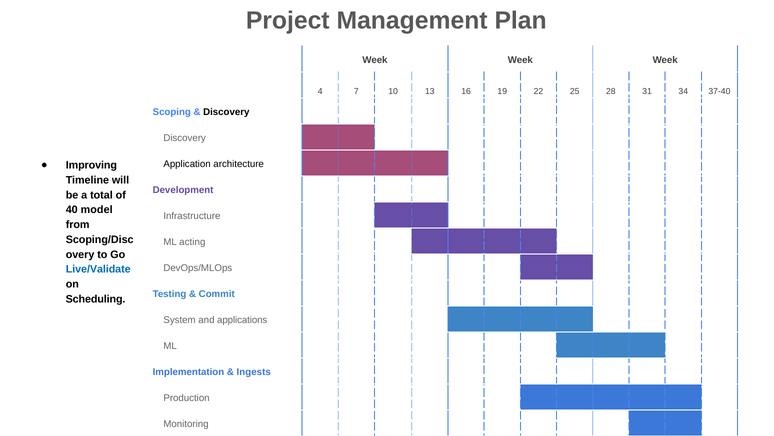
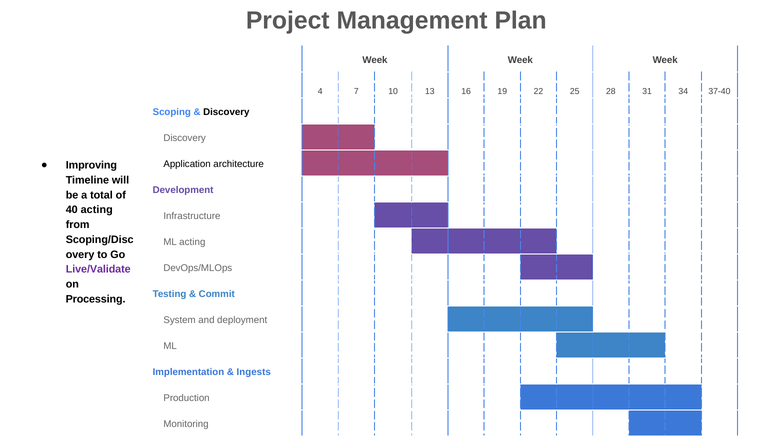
40 model: model -> acting
Live/Validate colour: blue -> purple
Scheduling: Scheduling -> Processing
applications: applications -> deployment
